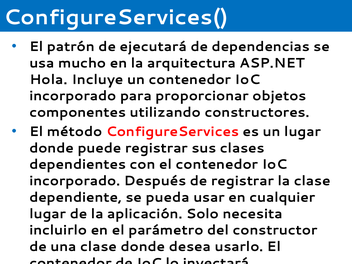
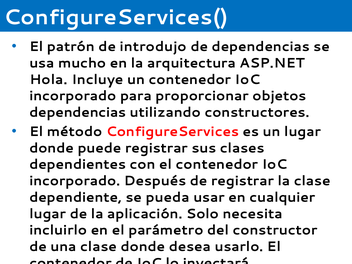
ejecutará: ejecutará -> introdujo
componentes at (78, 112): componentes -> dependencias
